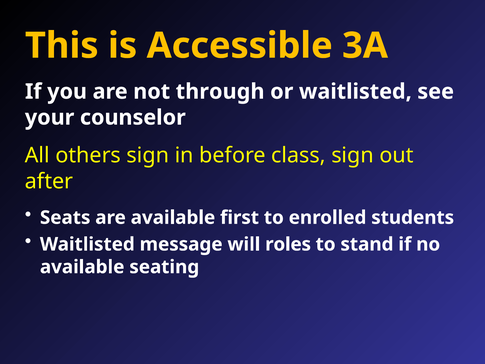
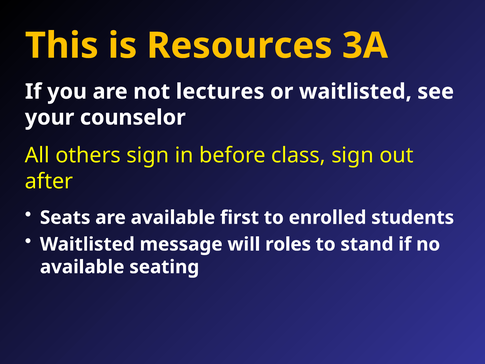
Accessible: Accessible -> Resources
through: through -> lectures
